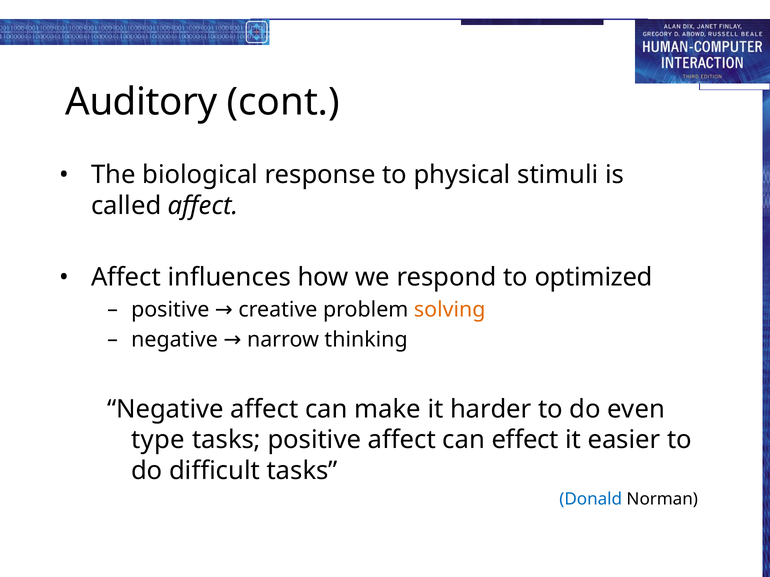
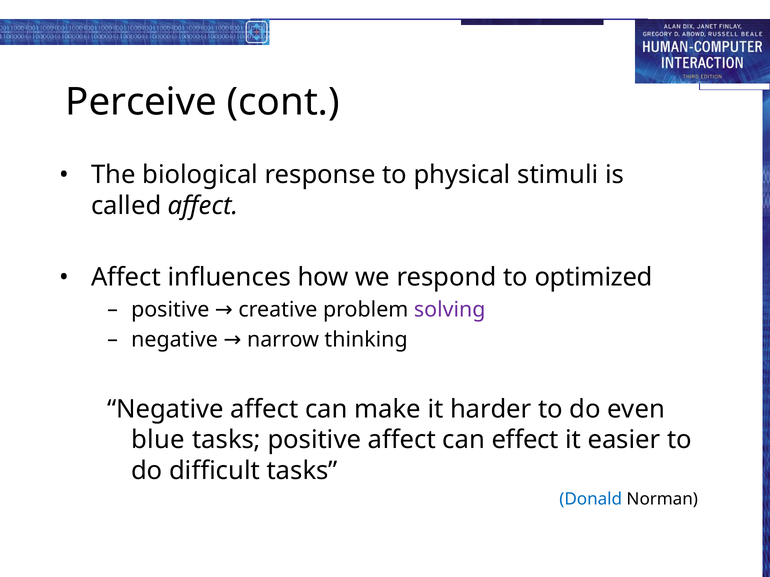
Auditory: Auditory -> Perceive
solving colour: orange -> purple
type: type -> blue
